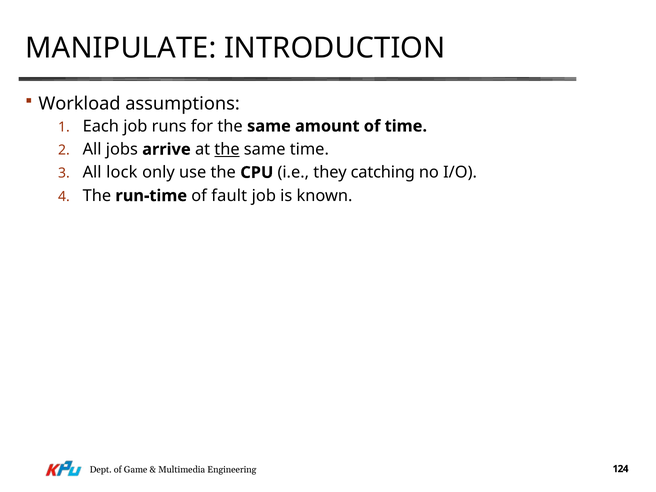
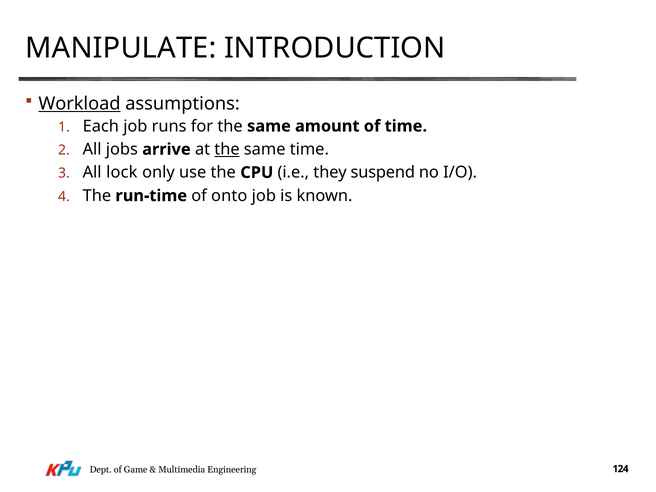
Workload underline: none -> present
catching: catching -> suspend
fault: fault -> onto
